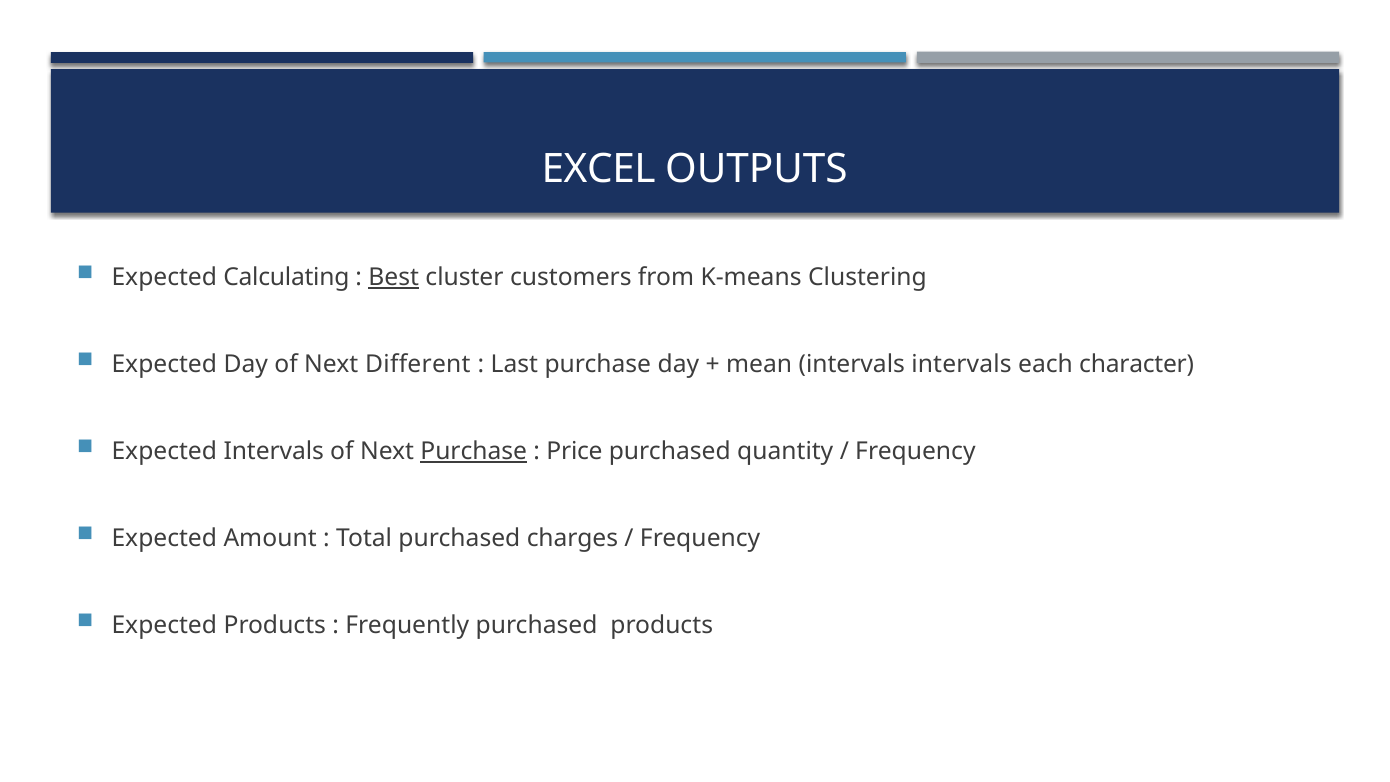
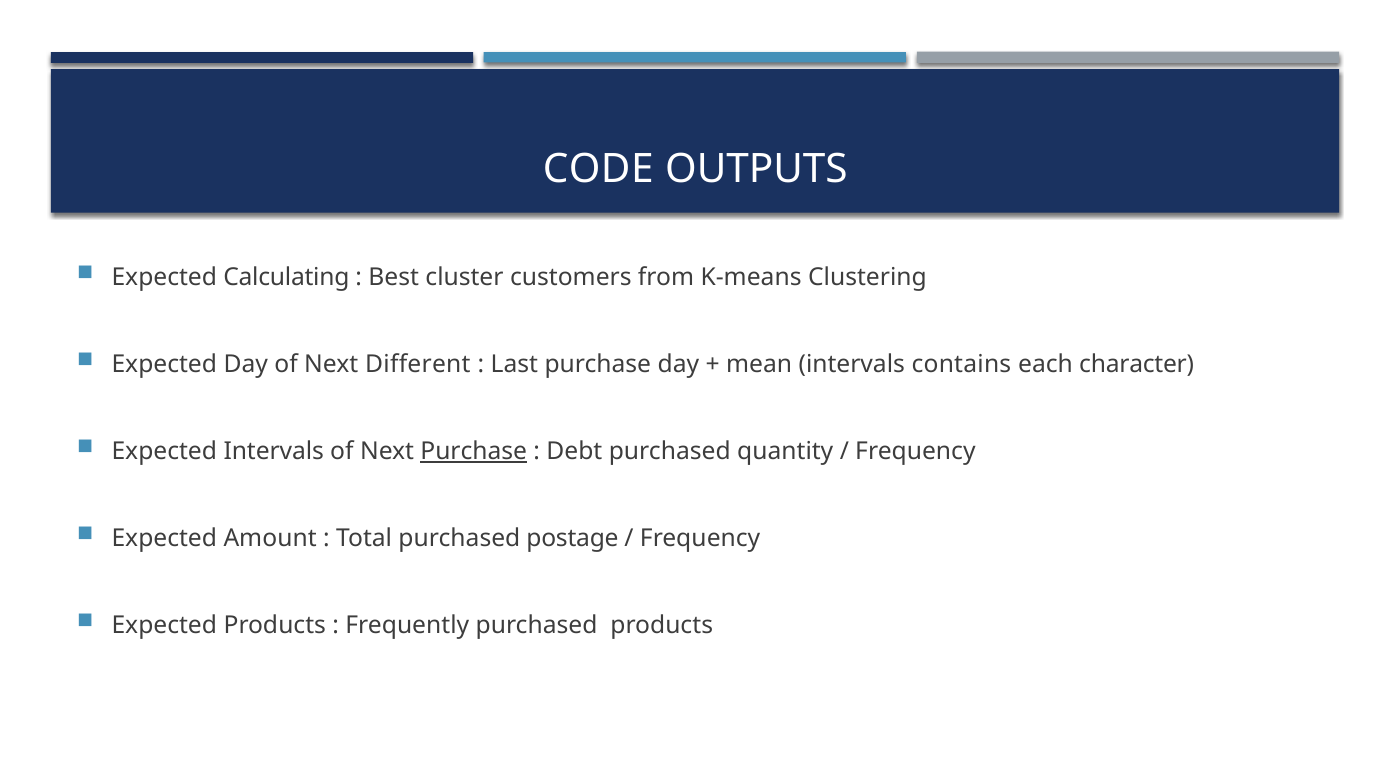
EXCEL: EXCEL -> CODE
Best underline: present -> none
intervals intervals: intervals -> contains
Price: Price -> Debt
charges: charges -> postage
